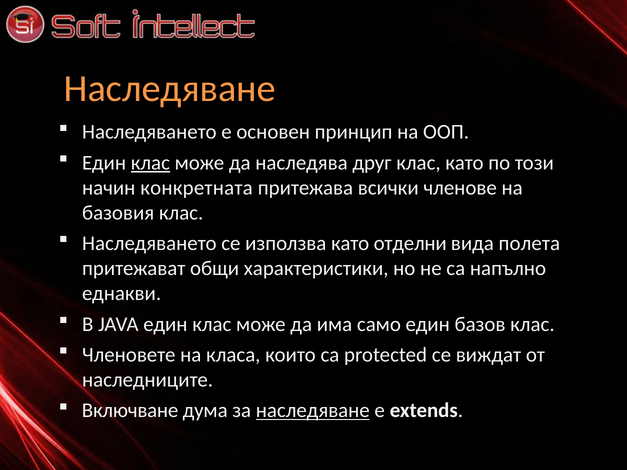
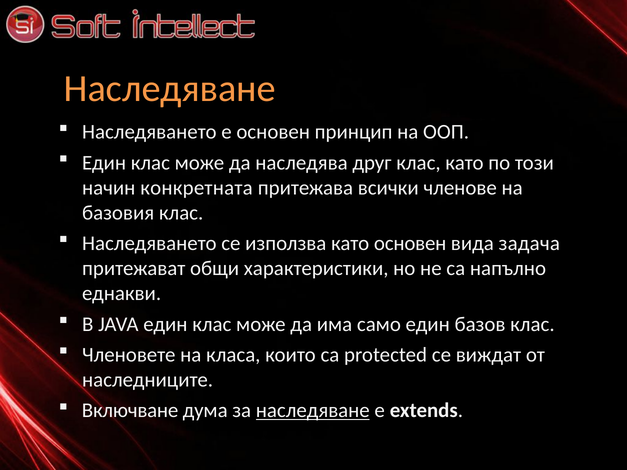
клас at (150, 163) underline: present -> none
като отделни: отделни -> основен
полета: полета -> задача
